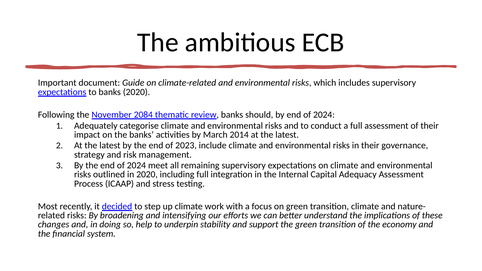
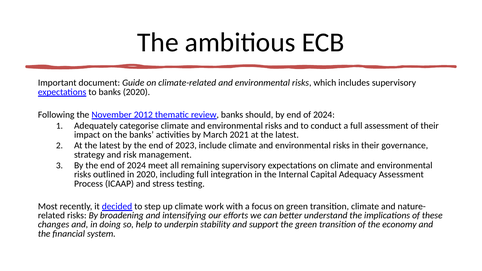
2084: 2084 -> 2012
2014: 2014 -> 2021
